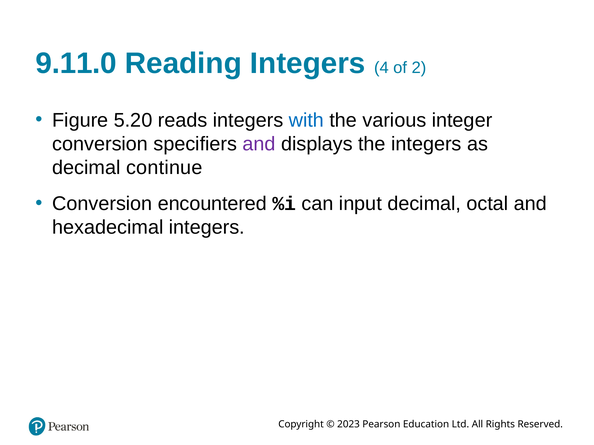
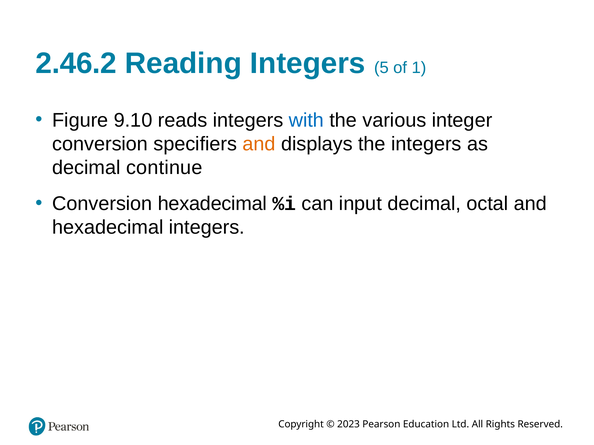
9.11.0: 9.11.0 -> 2.46.2
4: 4 -> 5
2: 2 -> 1
5.20: 5.20 -> 9.10
and at (259, 144) colour: purple -> orange
Conversion encountered: encountered -> hexadecimal
